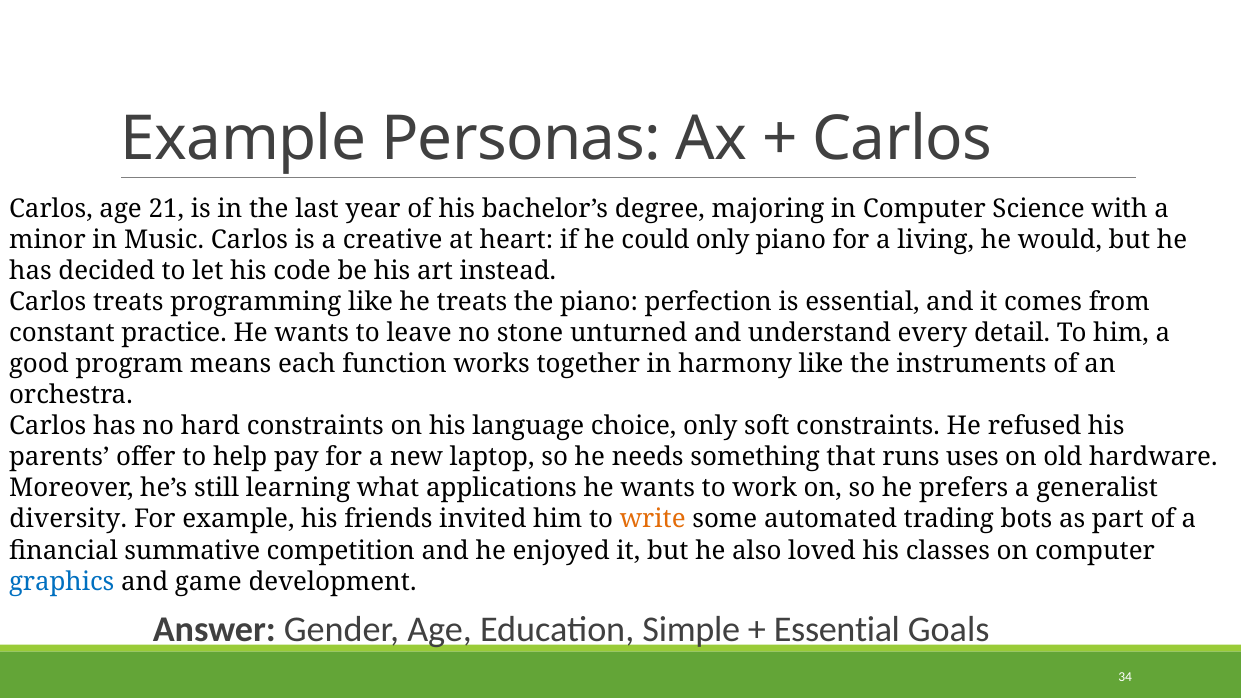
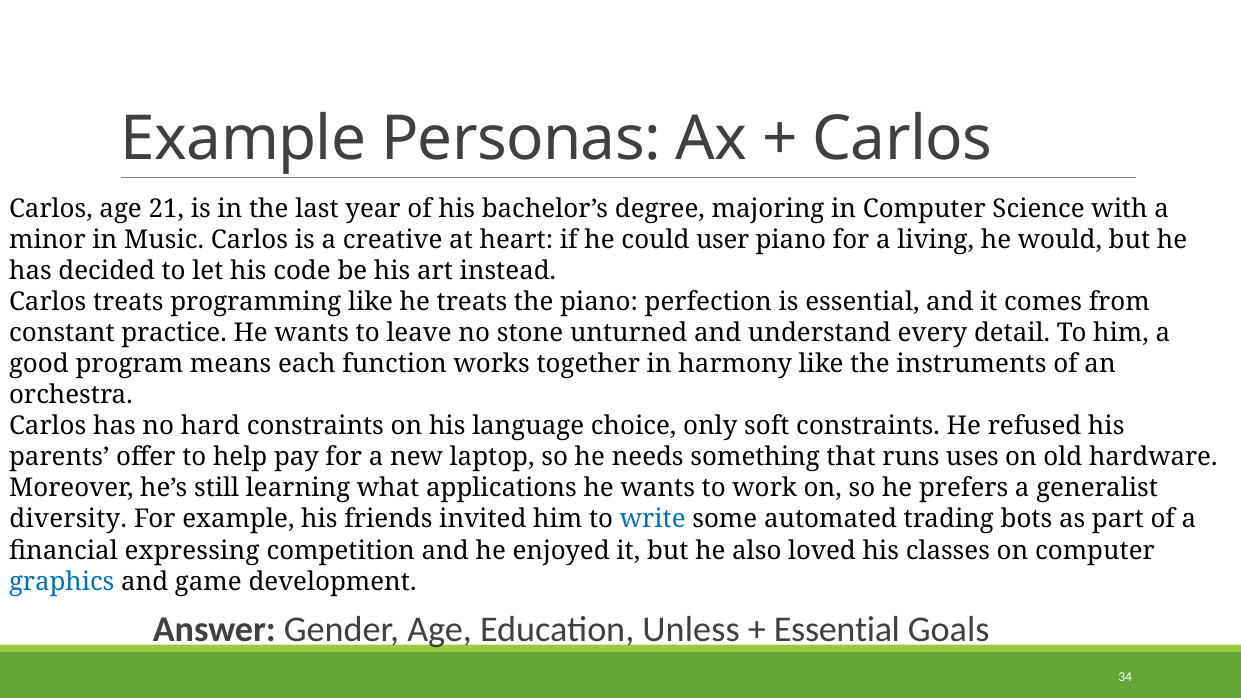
could only: only -> user
write colour: orange -> blue
summative: summative -> expressing
Simple: Simple -> Unless
